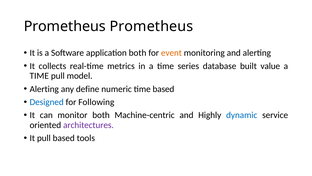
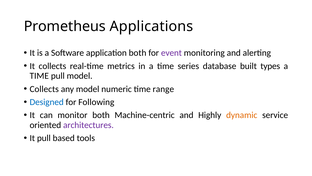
Prometheus Prometheus: Prometheus -> Applications
event colour: orange -> purple
value: value -> types
Alerting at (44, 89): Alerting -> Collects
any define: define -> model
time based: based -> range
dynamic colour: blue -> orange
